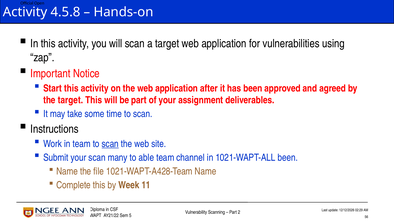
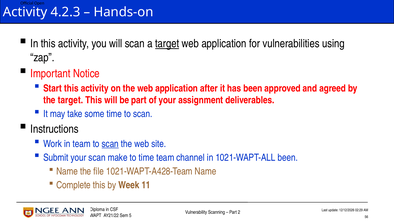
4.5.8: 4.5.8 -> 4.2.3
target at (167, 44) underline: none -> present
many: many -> make
to able: able -> time
